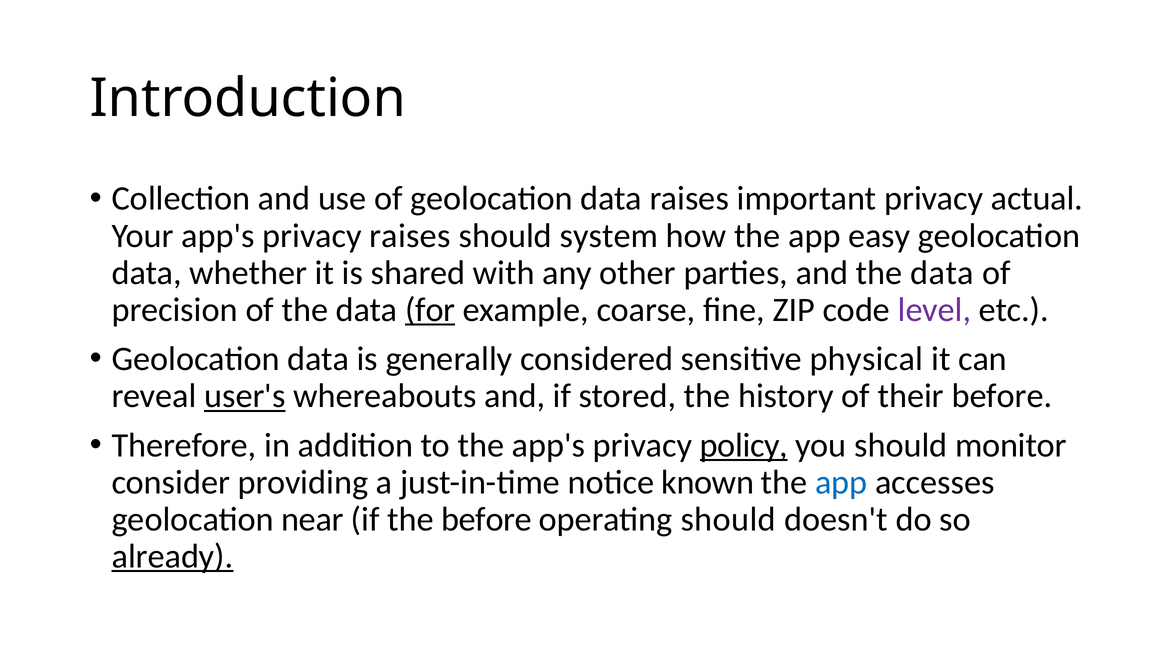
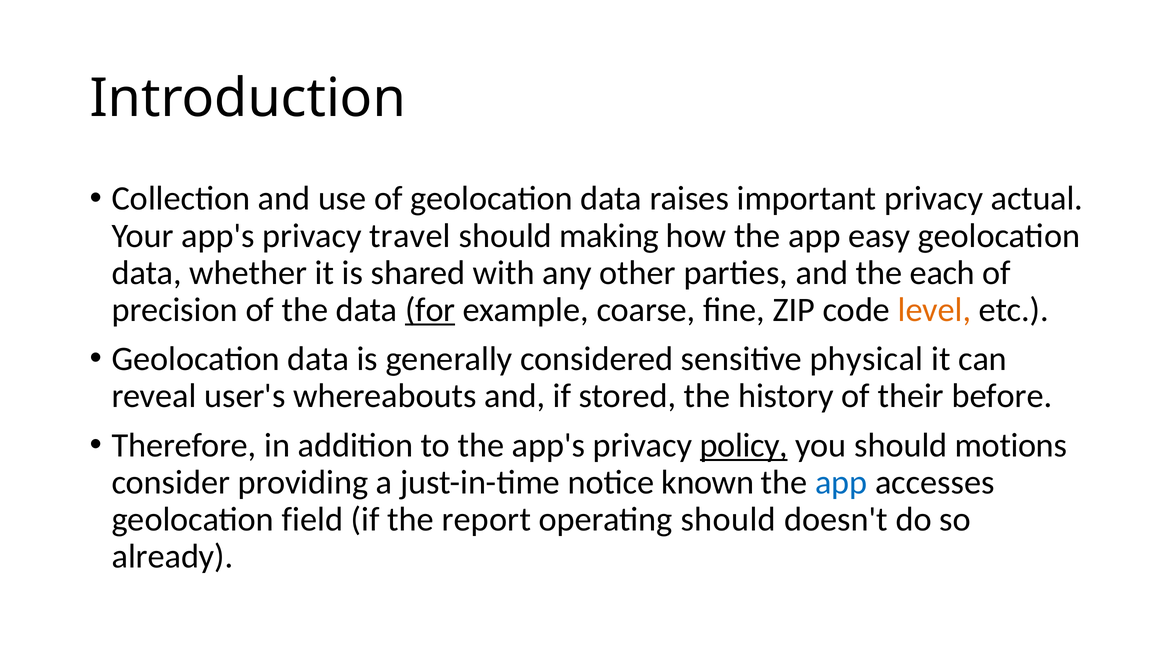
privacy raises: raises -> travel
system: system -> making
and the data: data -> each
level colour: purple -> orange
user's underline: present -> none
monitor: monitor -> motions
near: near -> field
the before: before -> report
already underline: present -> none
